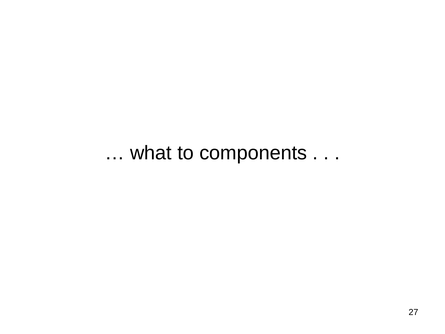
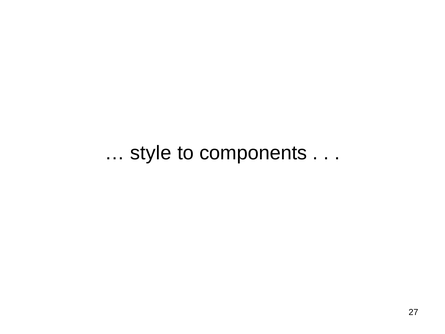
what: what -> style
